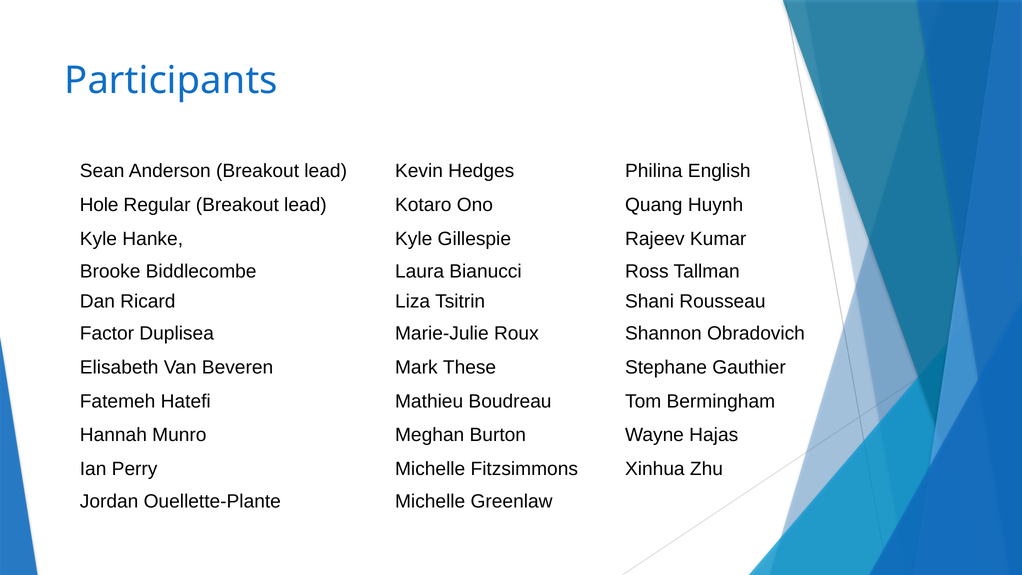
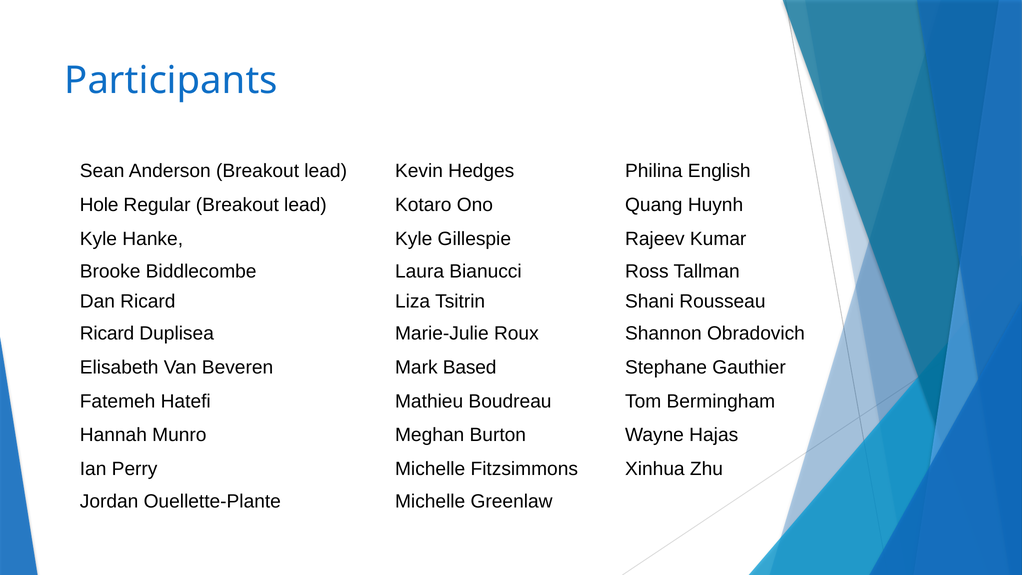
Factor at (107, 333): Factor -> Ricard
These: These -> Based
